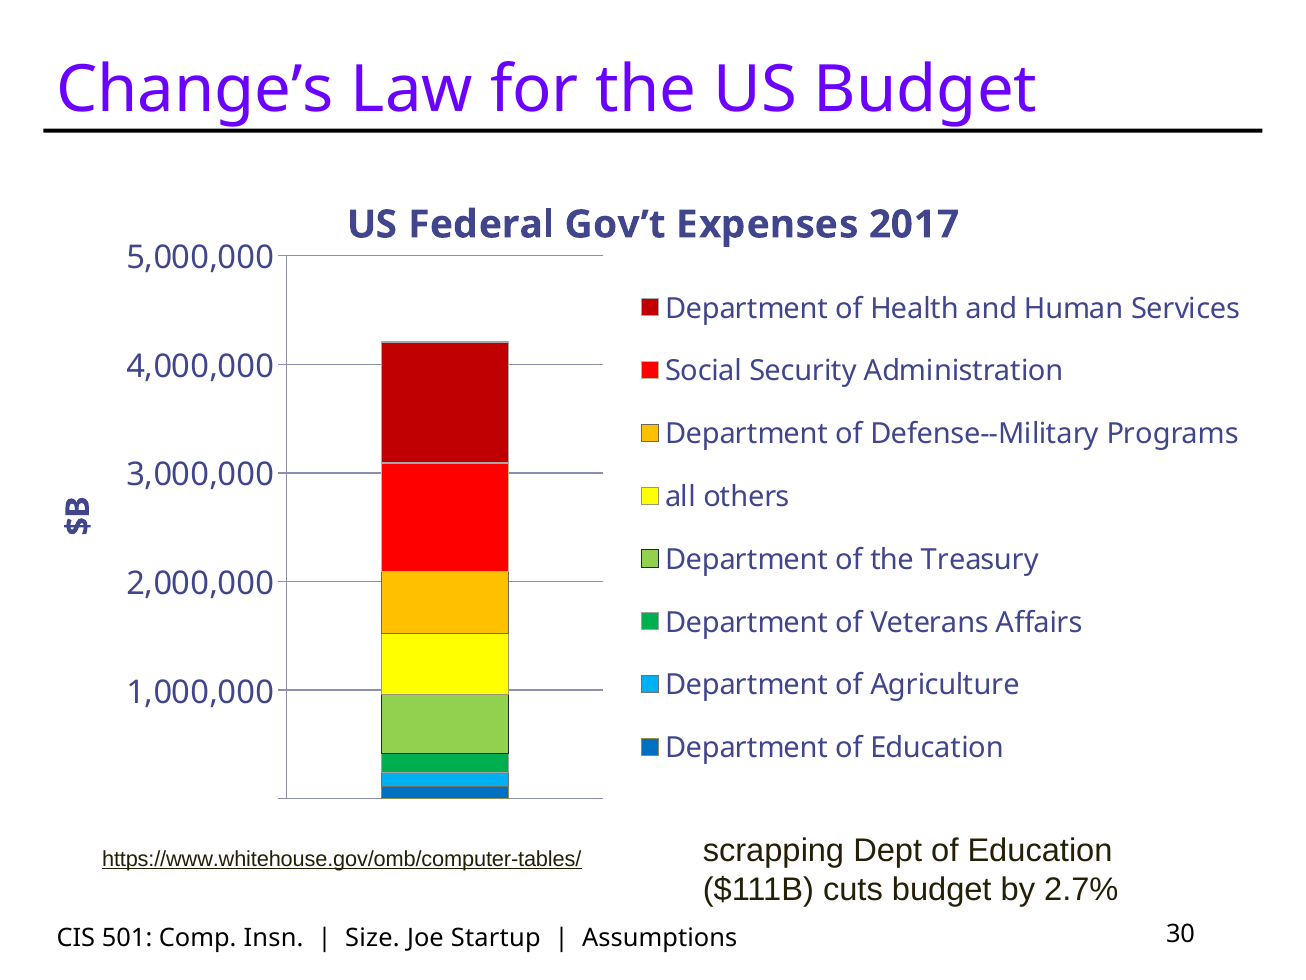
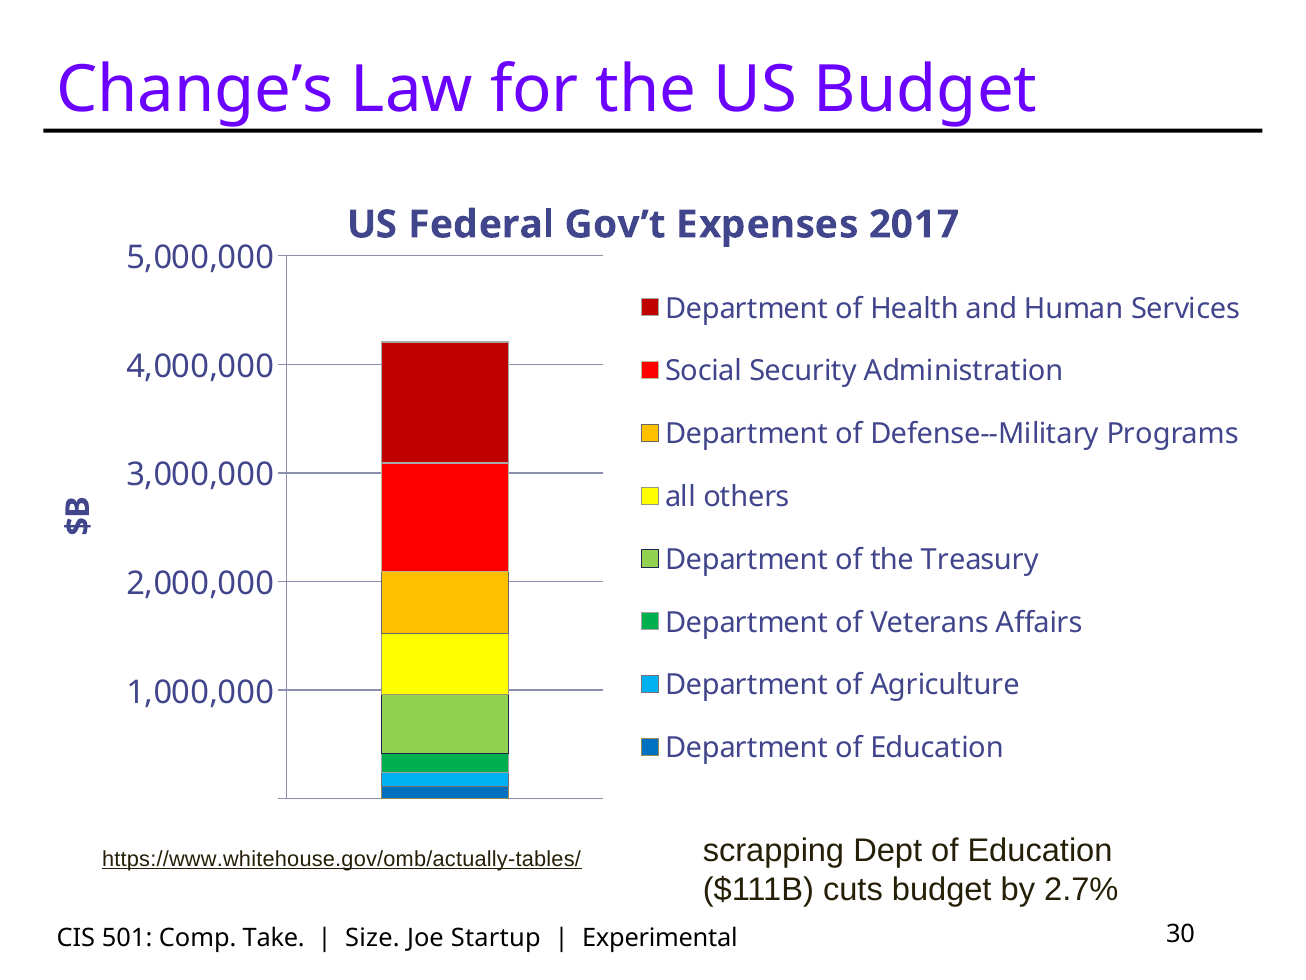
https://www.whitehouse.gov/omb/computer-tables/: https://www.whitehouse.gov/omb/computer-tables/ -> https://www.whitehouse.gov/omb/actually-tables/
Insn: Insn -> Take
Assumptions: Assumptions -> Experimental
